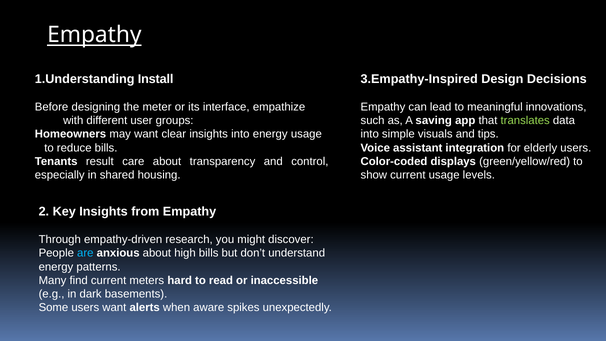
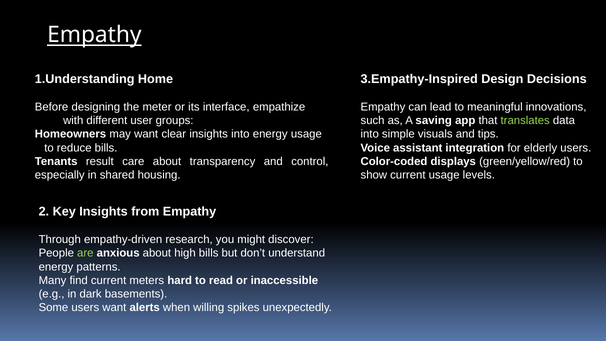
Install: Install -> Home
are colour: light blue -> light green
aware: aware -> willing
